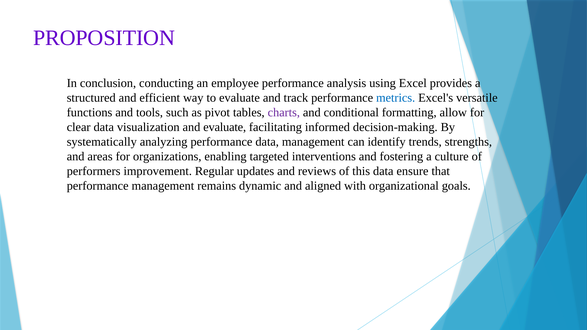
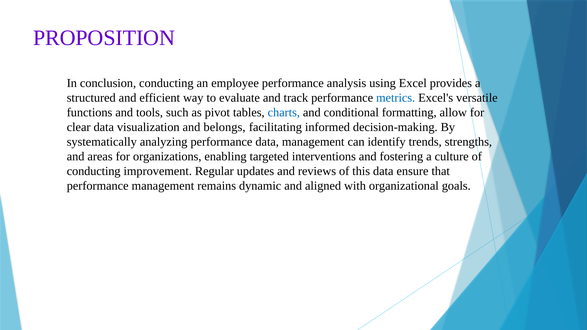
charts colour: purple -> blue
and evaluate: evaluate -> belongs
performers at (94, 171): performers -> conducting
